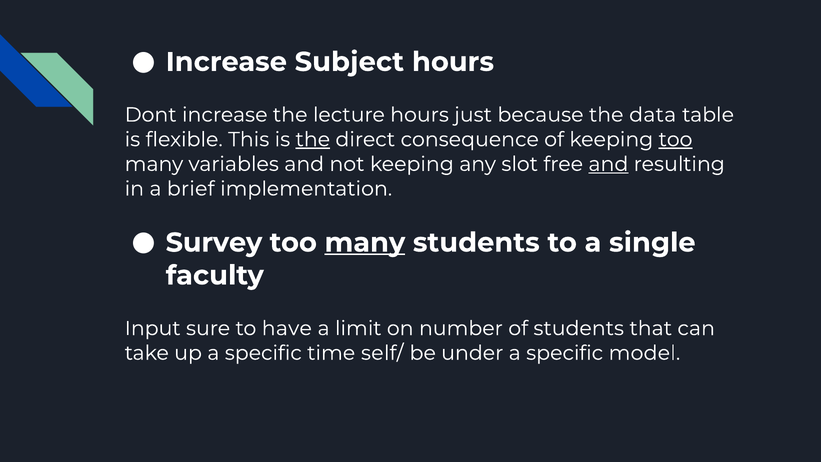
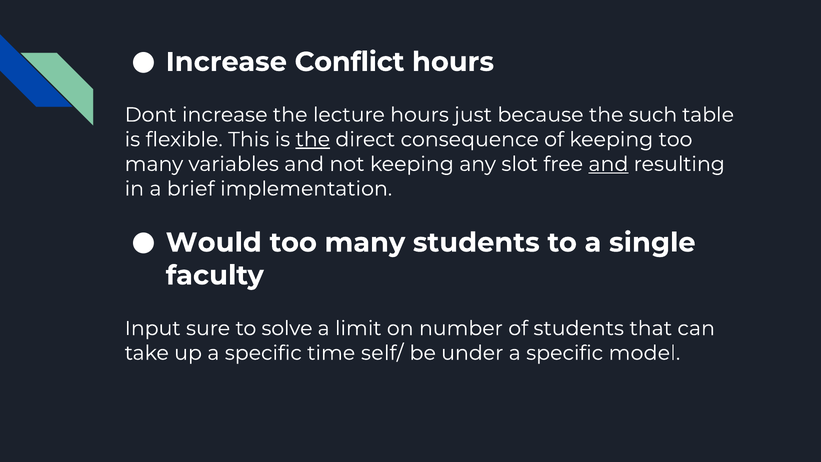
Subject: Subject -> Conflict
data: data -> such
too at (676, 139) underline: present -> none
Survey: Survey -> Would
many at (365, 243) underline: present -> none
have: have -> solve
